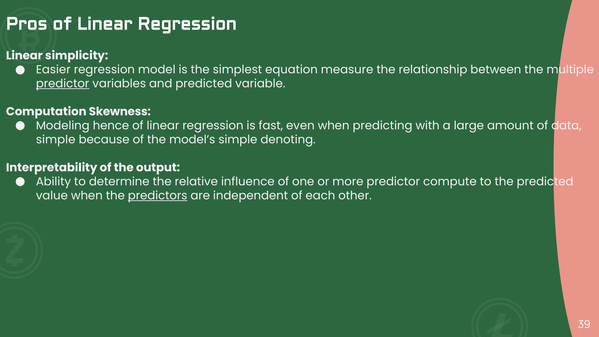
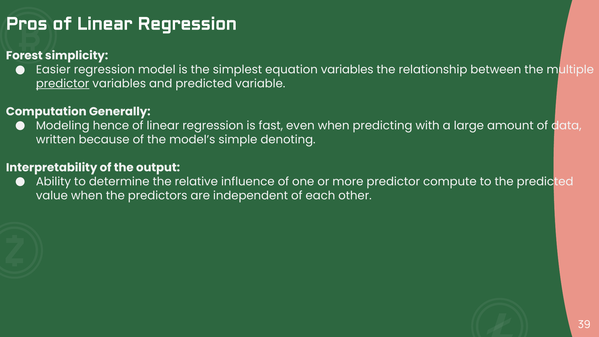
Linear at (24, 56): Linear -> Forest
equation measure: measure -> variables
Skewness: Skewness -> Generally
simple at (56, 140): simple -> written
predictors underline: present -> none
